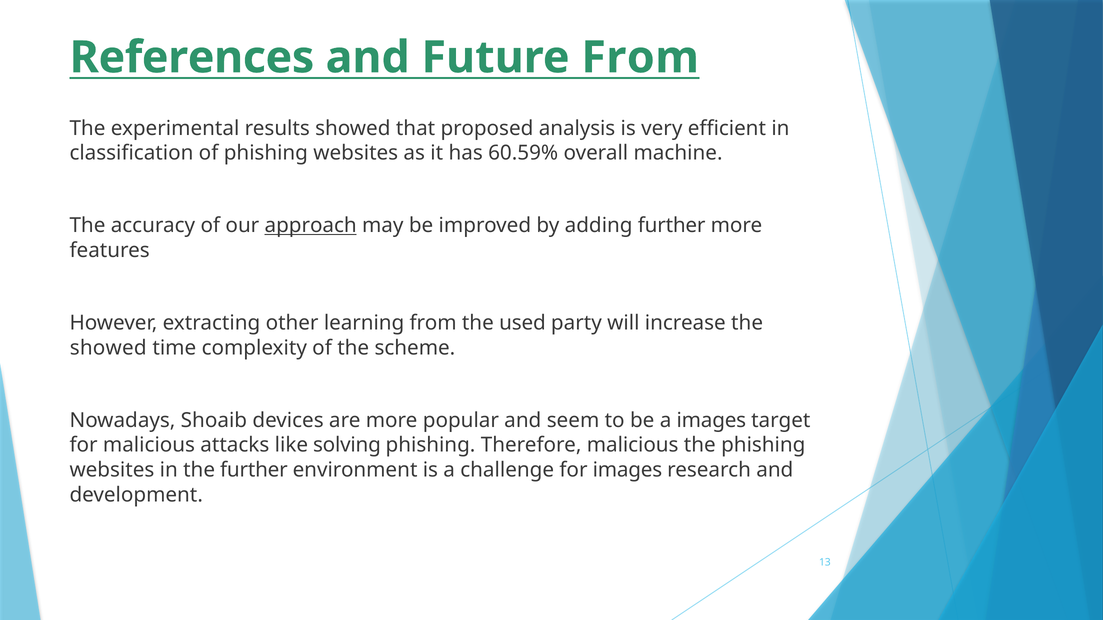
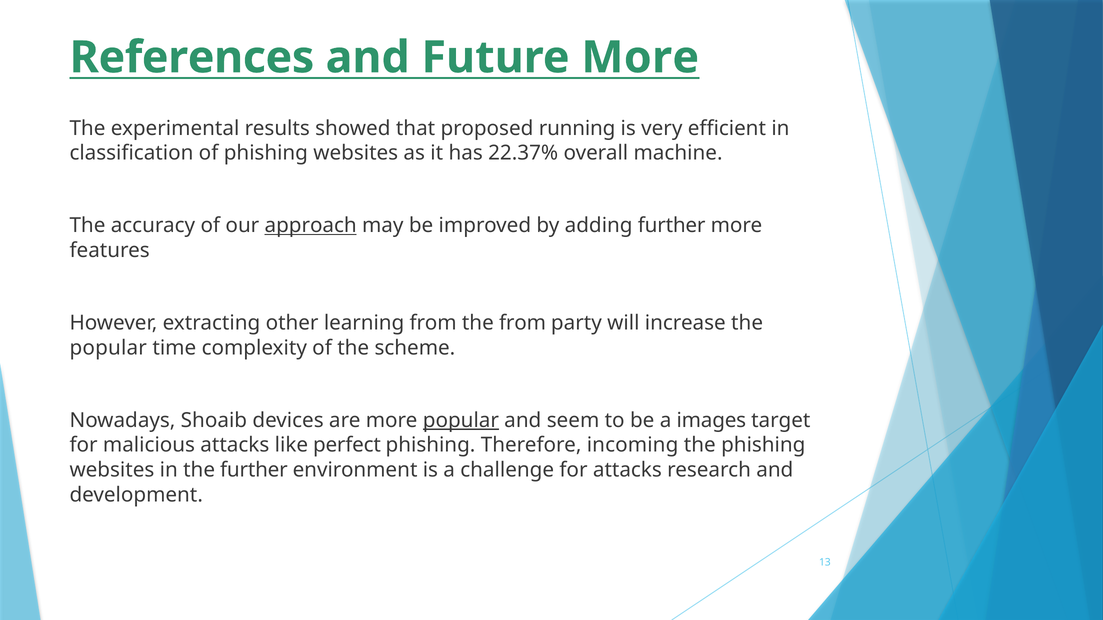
Future From: From -> More
analysis: analysis -> running
60.59%: 60.59% -> 22.37%
the used: used -> from
showed at (108, 348): showed -> popular
popular at (461, 421) underline: none -> present
solving: solving -> perfect
Therefore malicious: malicious -> incoming
for images: images -> attacks
